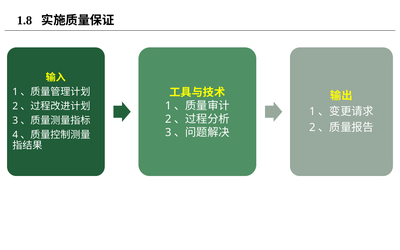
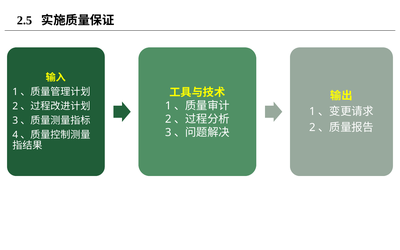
1.8: 1.8 -> 2.5
